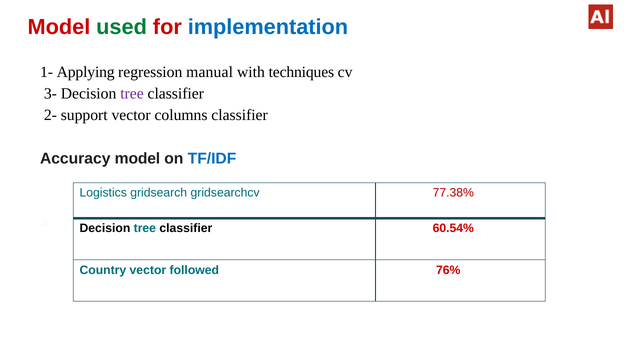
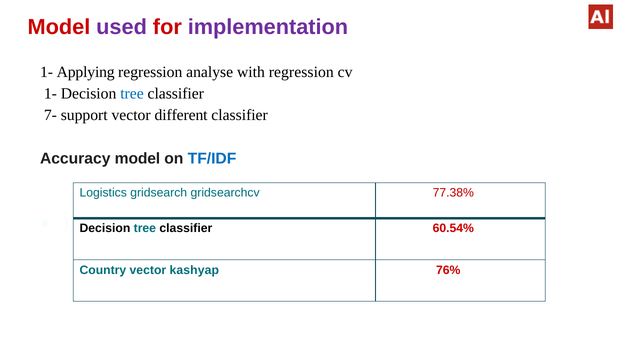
used colour: green -> purple
implementation colour: blue -> purple
manual: manual -> analyse
with techniques: techniques -> regression
3- at (50, 94): 3- -> 1-
tree at (132, 94) colour: purple -> blue
2-: 2- -> 7-
columns: columns -> different
followed: followed -> kashyap
